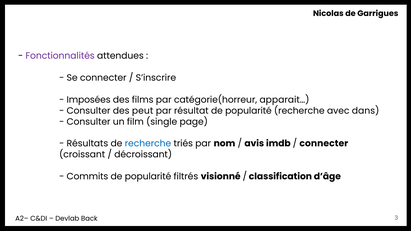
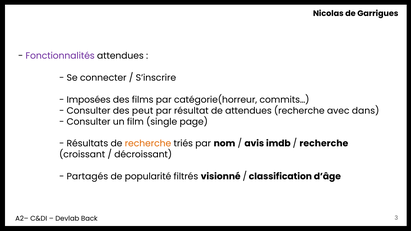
apparait…: apparait… -> commits…
résultat de popularité: popularité -> attendues
recherche at (148, 144) colour: blue -> orange
connecter at (324, 144): connecter -> recherche
Commits: Commits -> Partagés
